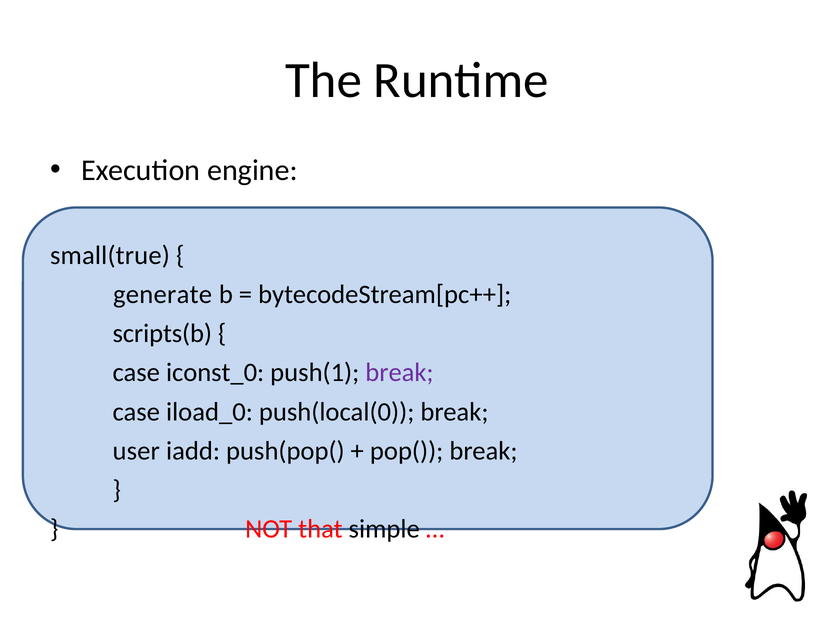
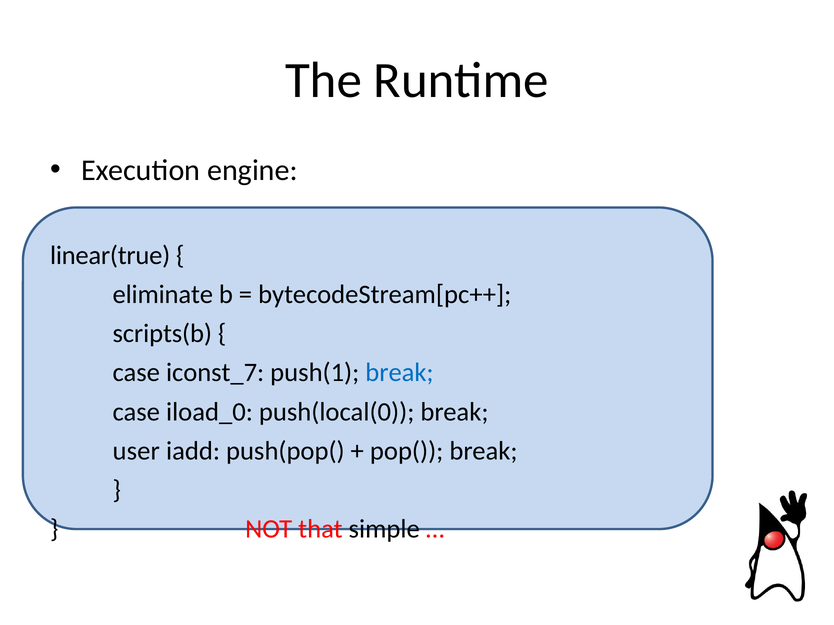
small(true: small(true -> linear(true
generate: generate -> eliminate
iconst_0: iconst_0 -> iconst_7
break at (399, 373) colour: purple -> blue
